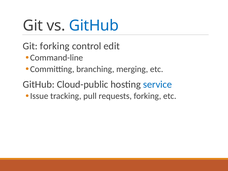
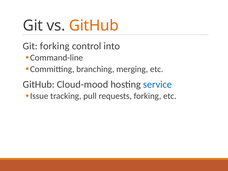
GitHub at (94, 25) colour: blue -> orange
edit: edit -> into
Cloud-public: Cloud-public -> Cloud-mood
